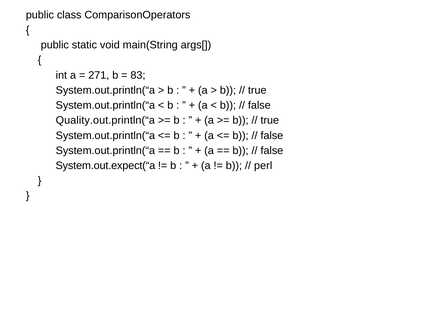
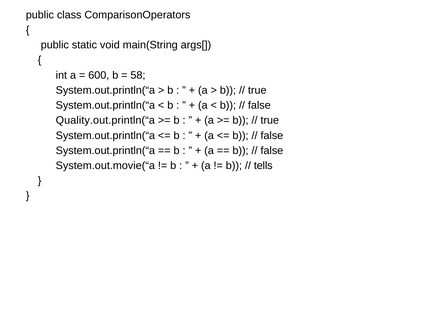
271: 271 -> 600
83: 83 -> 58
System.out.expect(“a: System.out.expect(“a -> System.out.movie(“a
perl: perl -> tells
